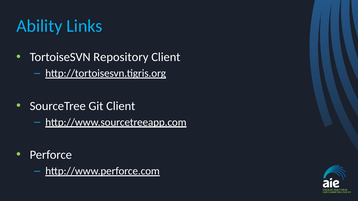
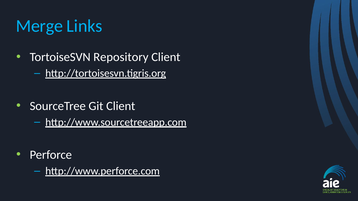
Ability: Ability -> Merge
